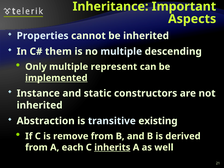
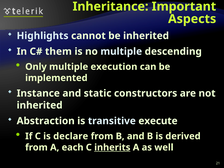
Properties: Properties -> Highlights
represent: represent -> execution
implemented underline: present -> none
existing: existing -> execute
remove: remove -> declare
